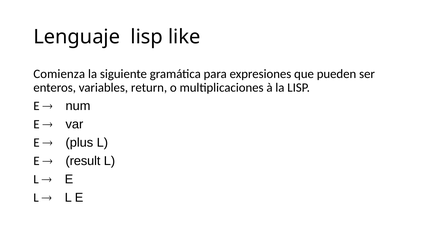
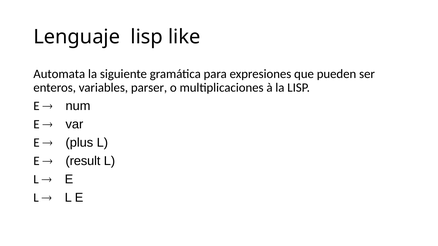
Comienza: Comienza -> Automata
return: return -> parser
